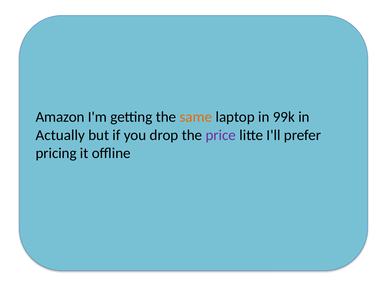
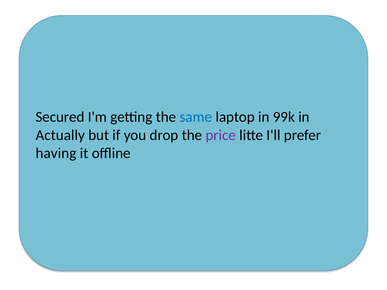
Amazon: Amazon -> Secured
same colour: orange -> blue
pricing: pricing -> having
